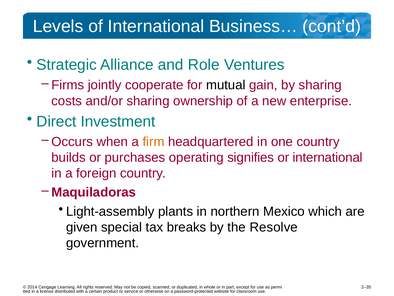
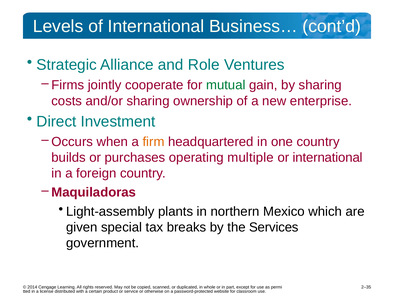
mutual colour: black -> green
signifies: signifies -> multiple
Resolve: Resolve -> Services
